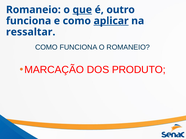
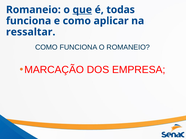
outro: outro -> todas
aplicar underline: present -> none
PRODUTO: PRODUTO -> EMPRESA
